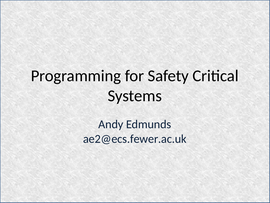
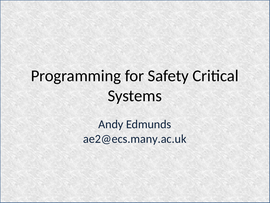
ae2@ecs.fewer.ac.uk: ae2@ecs.fewer.ac.uk -> ae2@ecs.many.ac.uk
